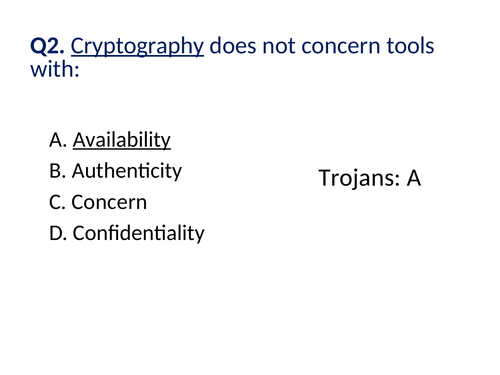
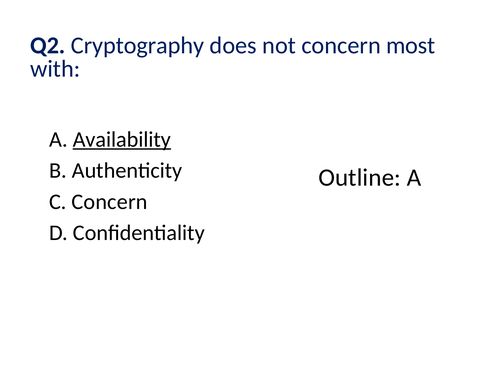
Cryptography underline: present -> none
tools: tools -> most
Trojans: Trojans -> Outline
